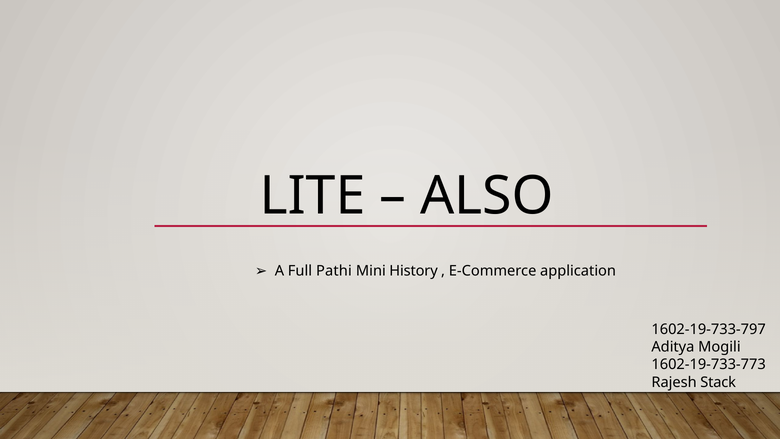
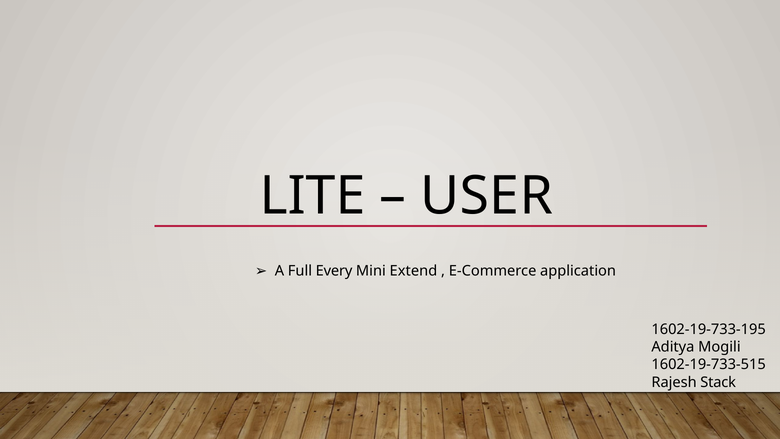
ALSO: ALSO -> USER
Pathi: Pathi -> Every
History: History -> Extend
1602-19-733-797: 1602-19-733-797 -> 1602-19-733-195
1602-19-733-773: 1602-19-733-773 -> 1602-19-733-515
